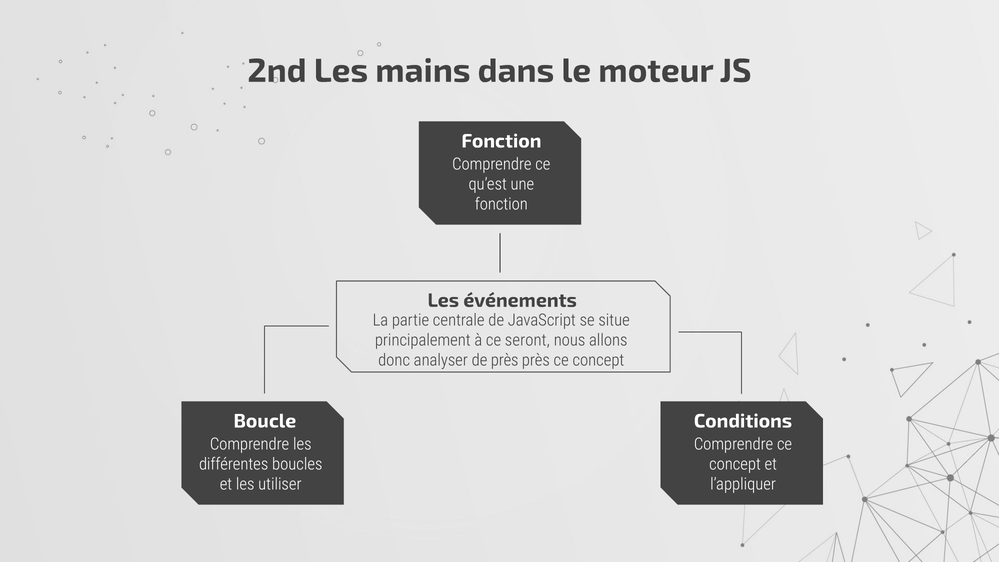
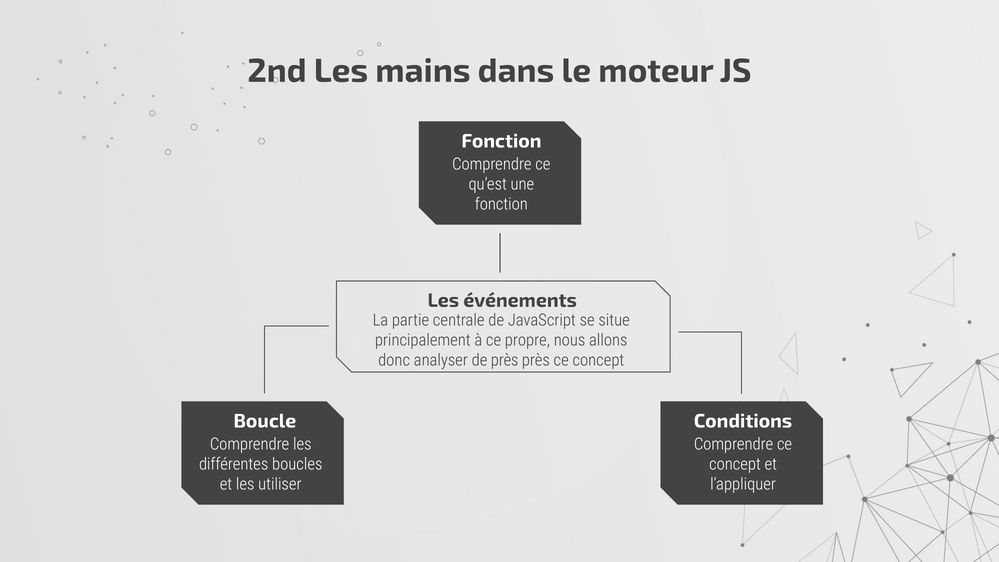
seront: seront -> propre
